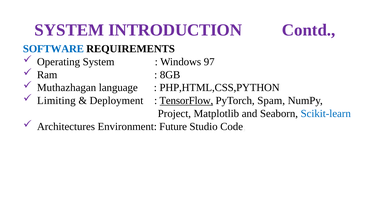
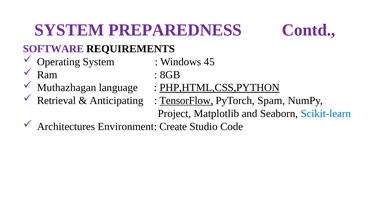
INTRODUCTION: INTRODUCTION -> PREPAREDNESS
SOFTWARE colour: blue -> purple
97: 97 -> 45
PHP,HTML,CSS,PYTHON underline: none -> present
Limiting: Limiting -> Retrieval
Deployment: Deployment -> Anticipating
Future: Future -> Create
